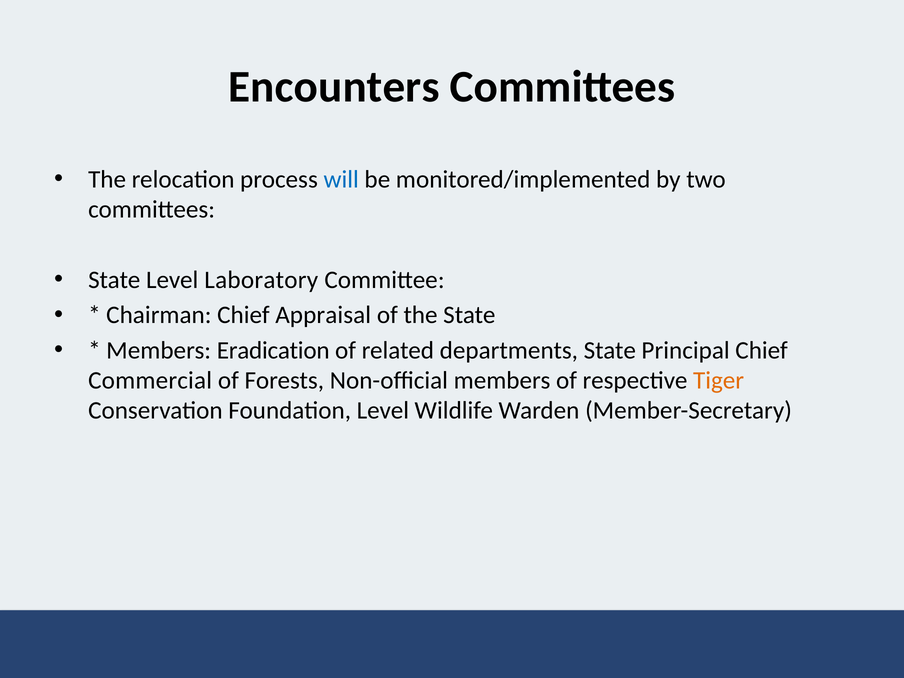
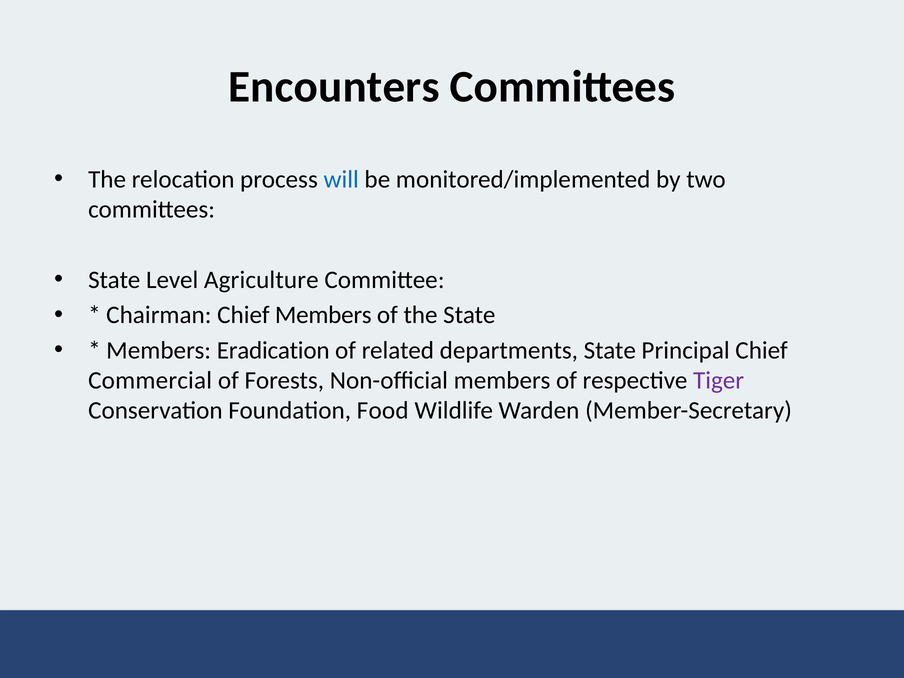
Laboratory: Laboratory -> Agriculture
Chief Appraisal: Appraisal -> Members
Tiger colour: orange -> purple
Foundation Level: Level -> Food
